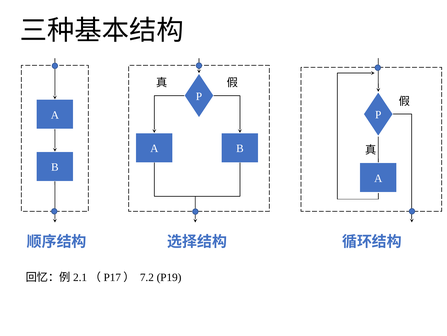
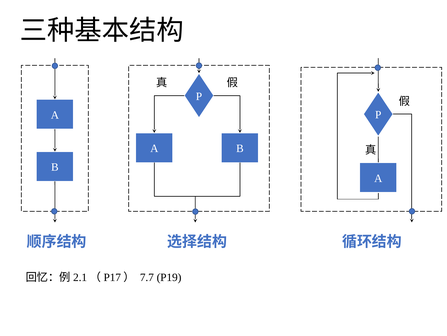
7.2: 7.2 -> 7.7
